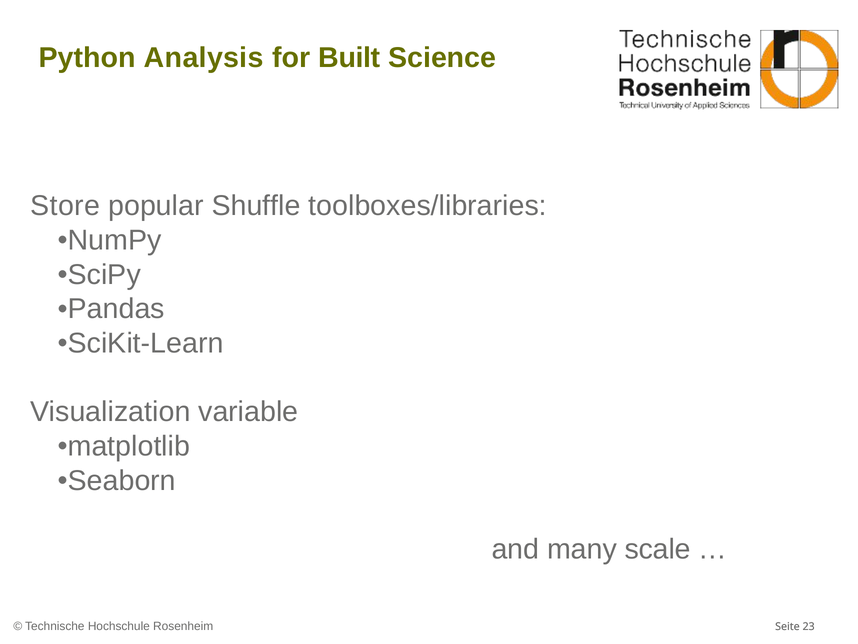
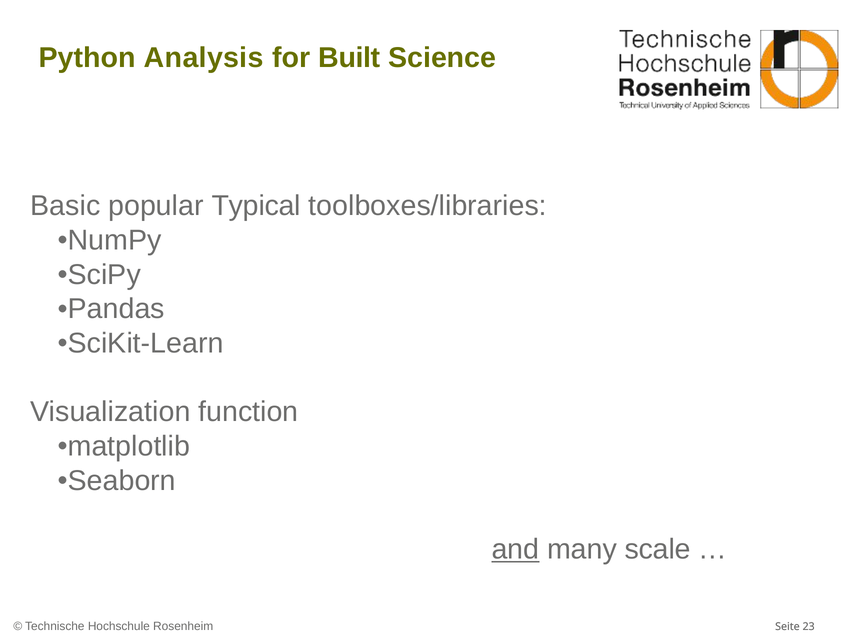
Store: Store -> Basic
Shuffle: Shuffle -> Typical
variable: variable -> function
and underline: none -> present
